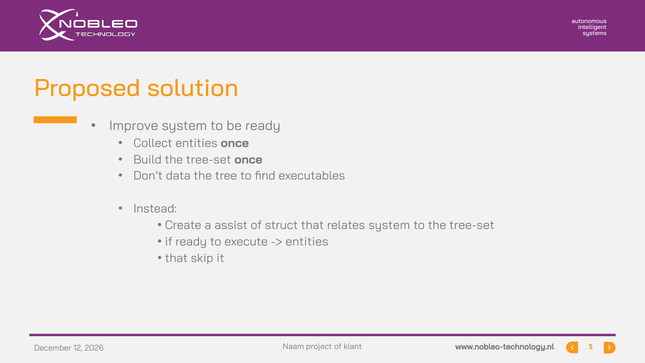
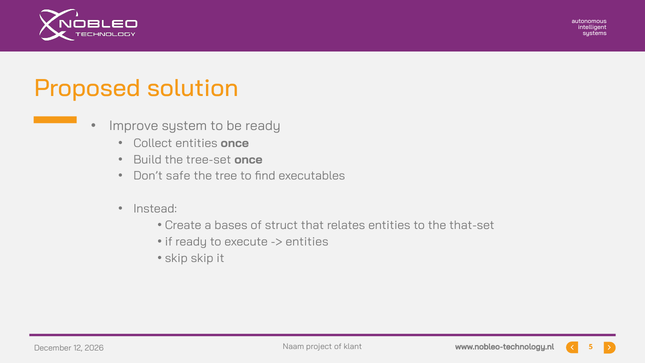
data: data -> safe
assist: assist -> bases
relates system: system -> entities
to the tree-set: tree-set -> that-set
that at (176, 258): that -> skip
